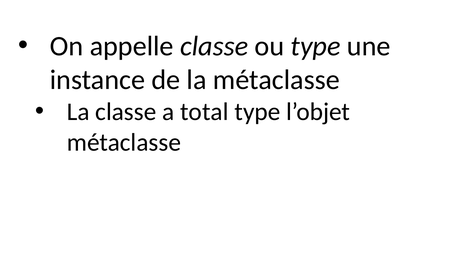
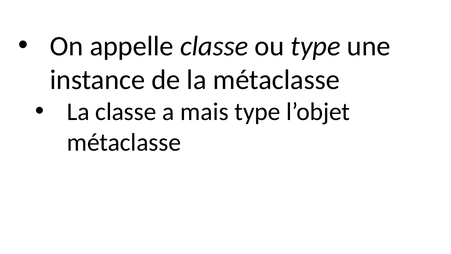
total: total -> mais
